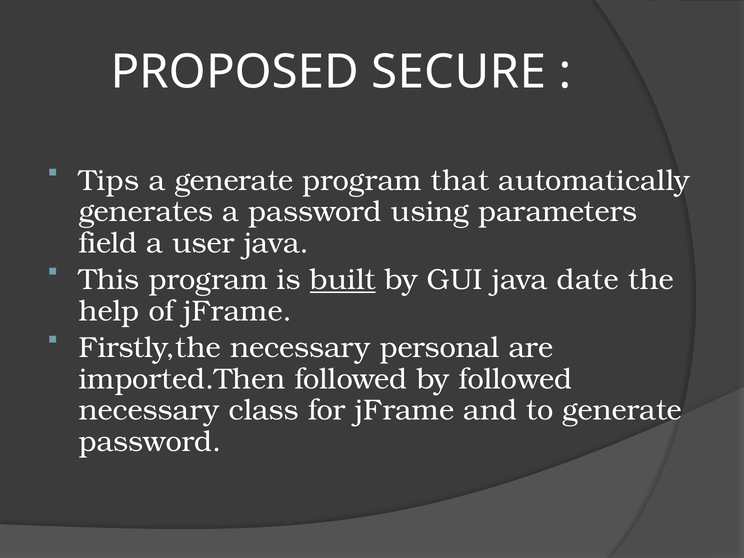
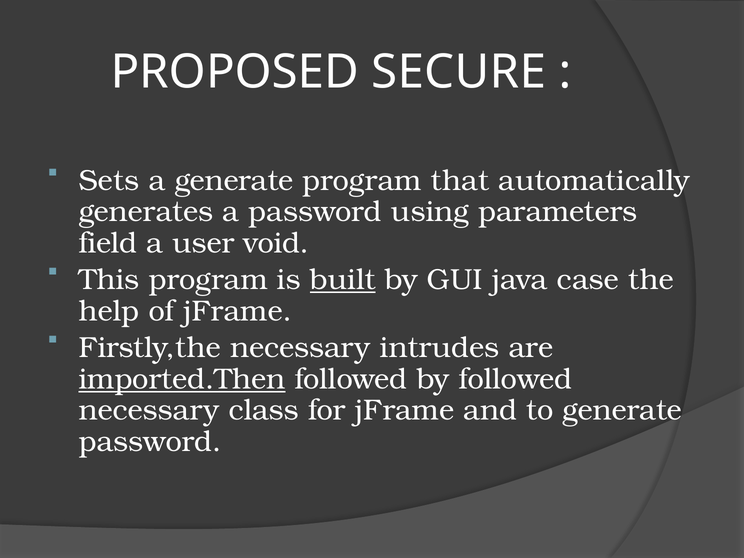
Tips: Tips -> Sets
user java: java -> void
date: date -> case
personal: personal -> intrudes
imported.Then underline: none -> present
